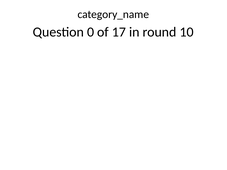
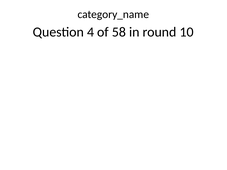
0: 0 -> 4
17: 17 -> 58
